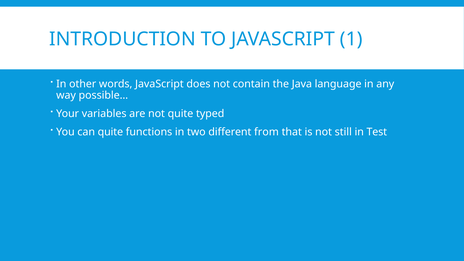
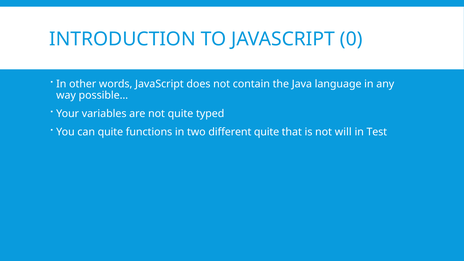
1: 1 -> 0
different from: from -> quite
still: still -> will
